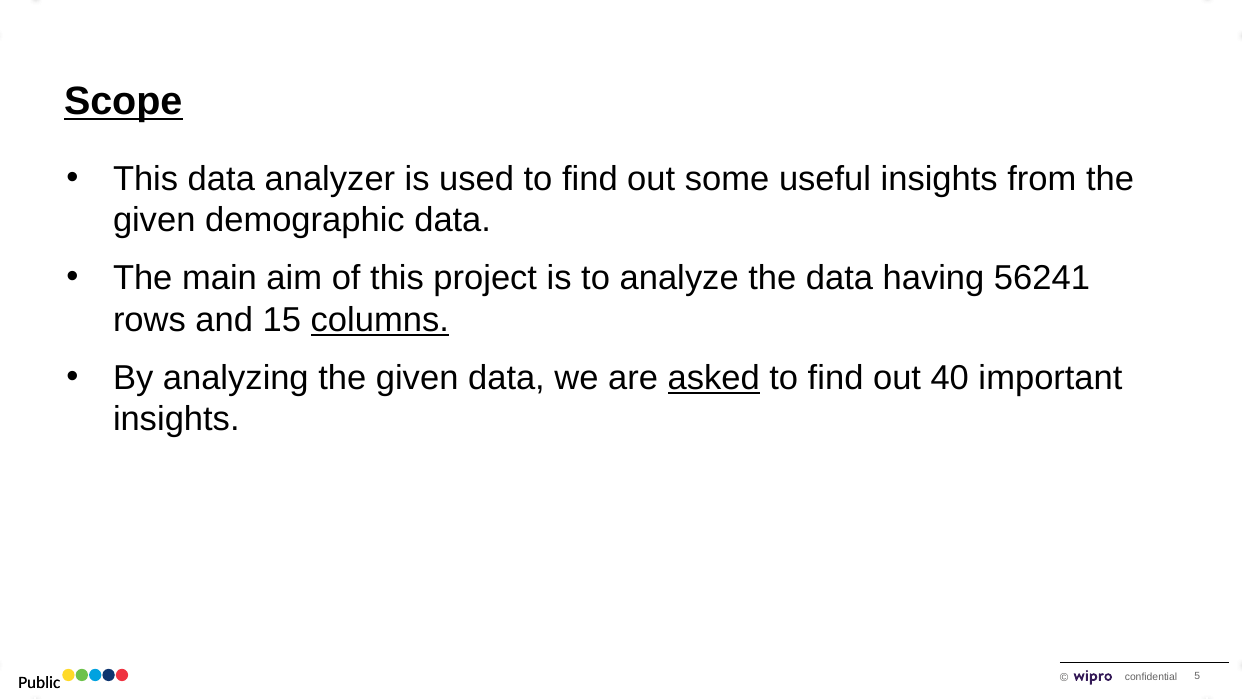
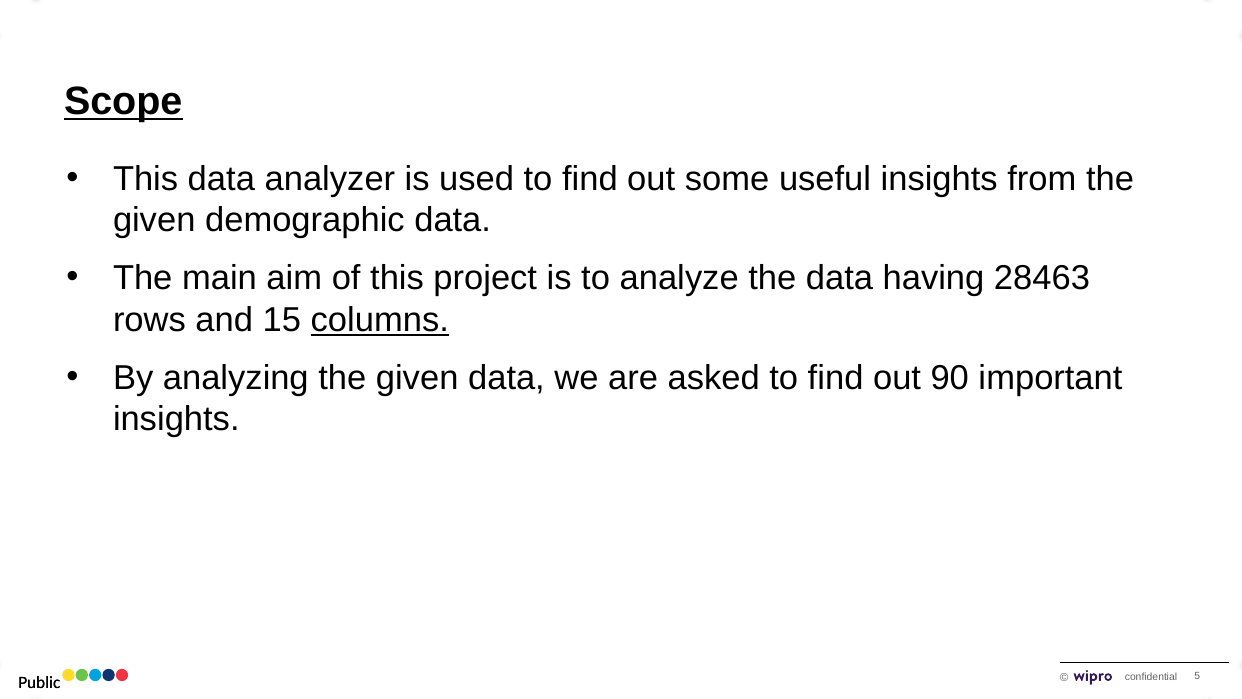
56241: 56241 -> 28463
asked underline: present -> none
40: 40 -> 90
